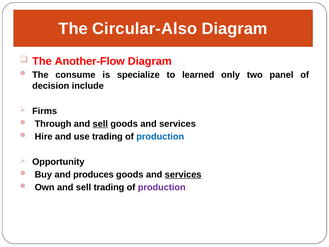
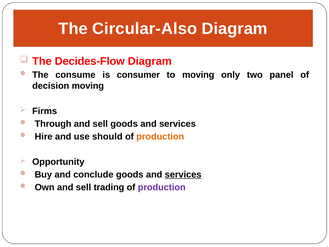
Another-Flow: Another-Flow -> Decides-Flow
specialize: specialize -> consumer
to learned: learned -> moving
decision include: include -> moving
sell at (100, 124) underline: present -> none
use trading: trading -> should
production at (160, 136) colour: blue -> orange
produces: produces -> conclude
